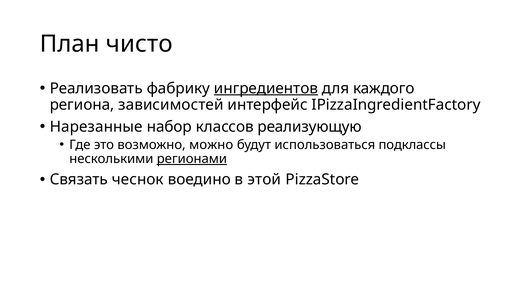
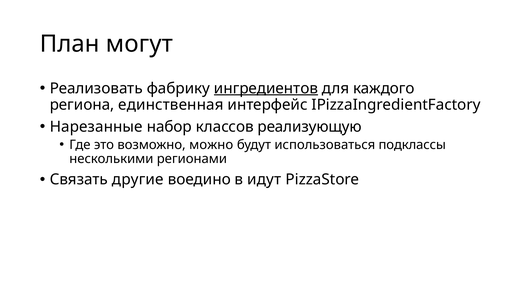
чисто: чисто -> могут
зависимостей: зависимостей -> единственная
регионами underline: present -> none
чеснок: чеснок -> другие
этой: этой -> идут
